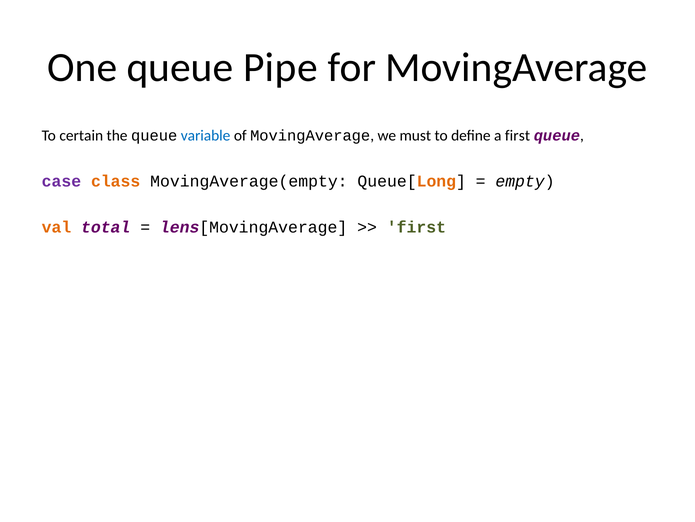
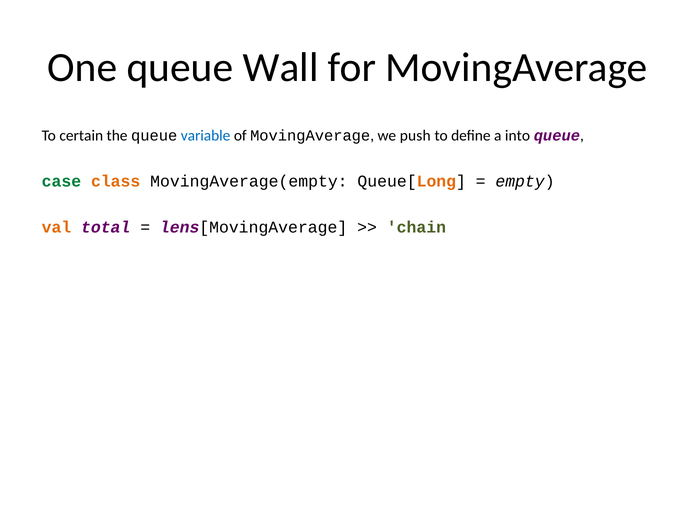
Pipe: Pipe -> Wall
must: must -> push
a first: first -> into
case colour: purple -> green
first at (416, 227): first -> chain
